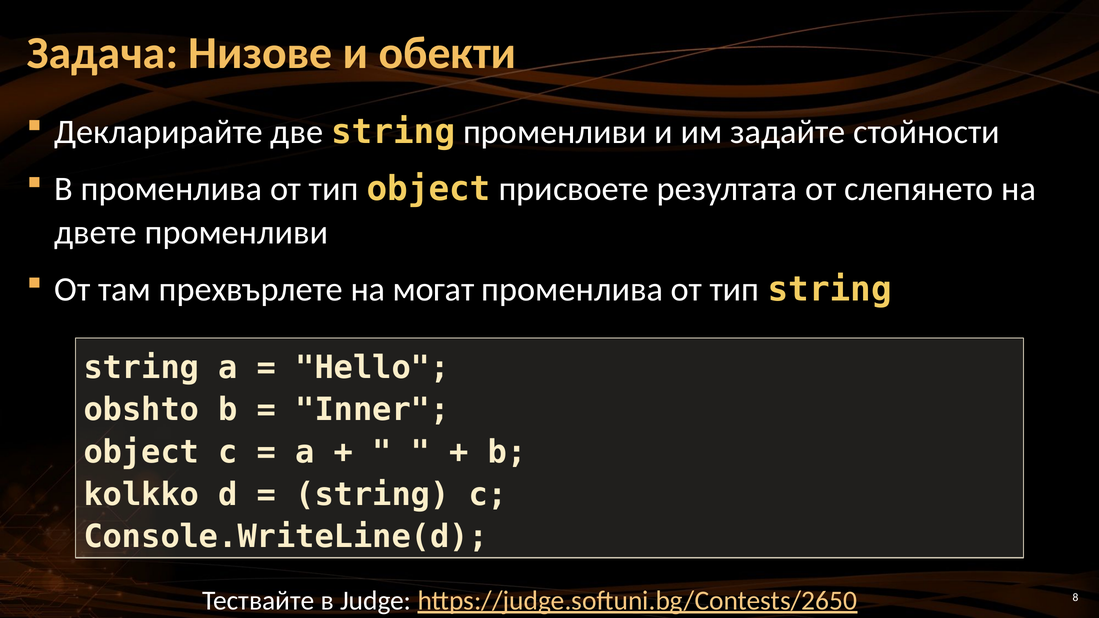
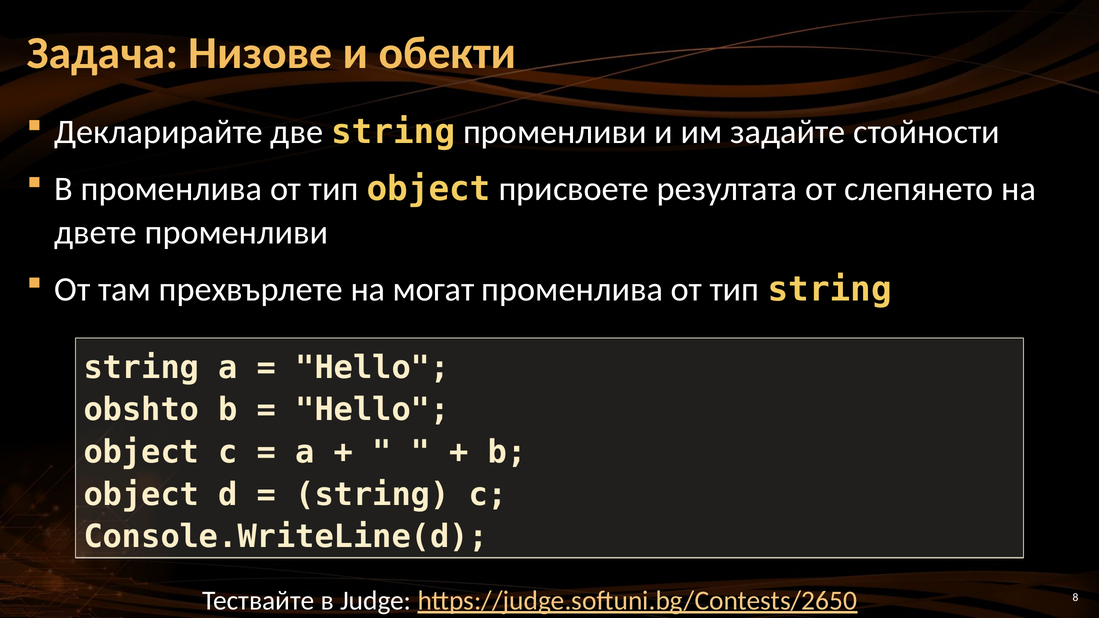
Inner at (372, 410): Inner -> Hello
kolkko at (141, 495): kolkko -> object
